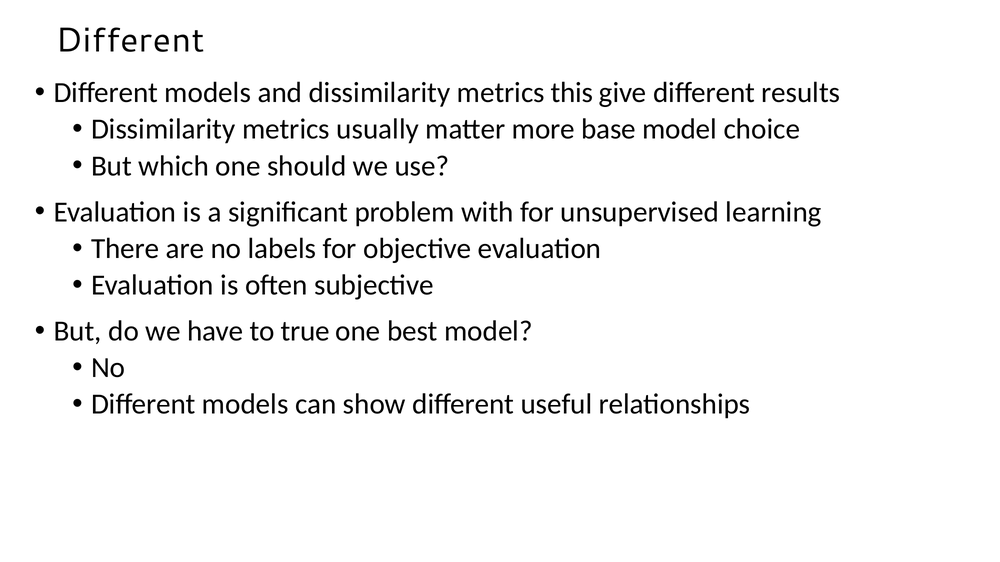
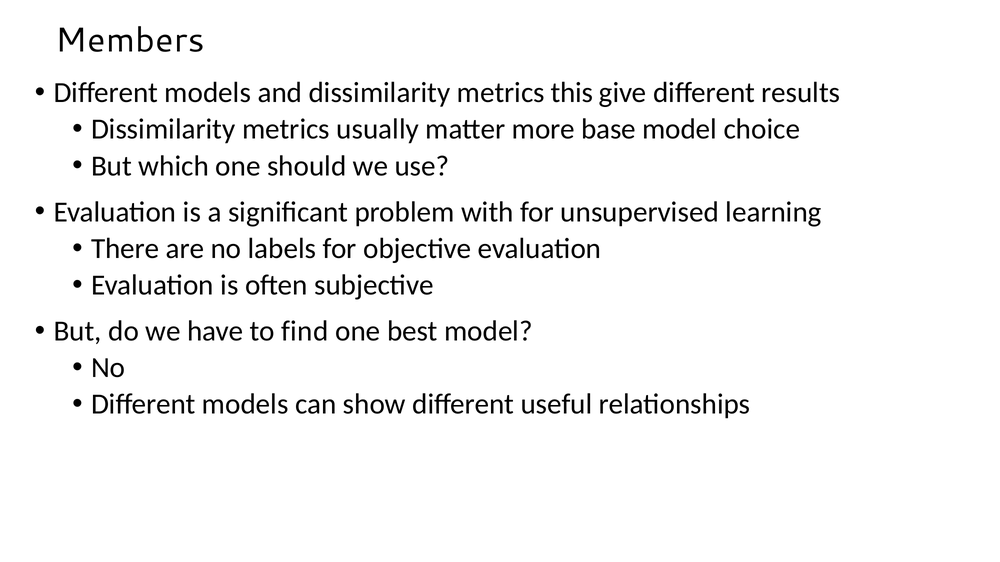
Different at (130, 40): Different -> Members
true: true -> find
